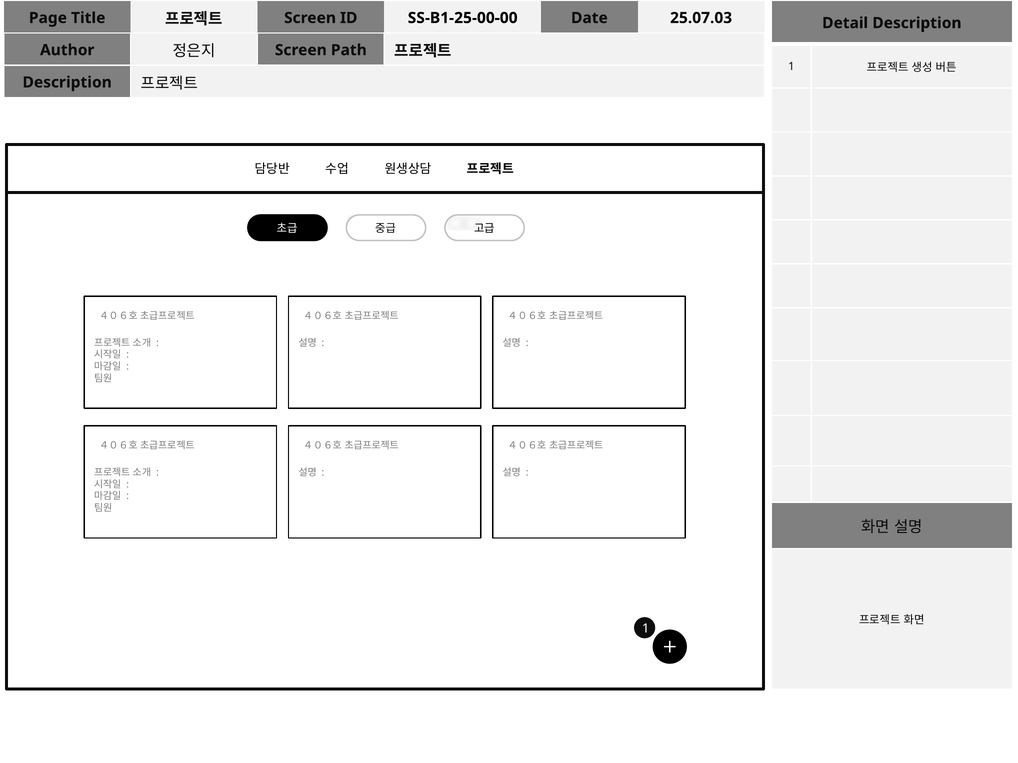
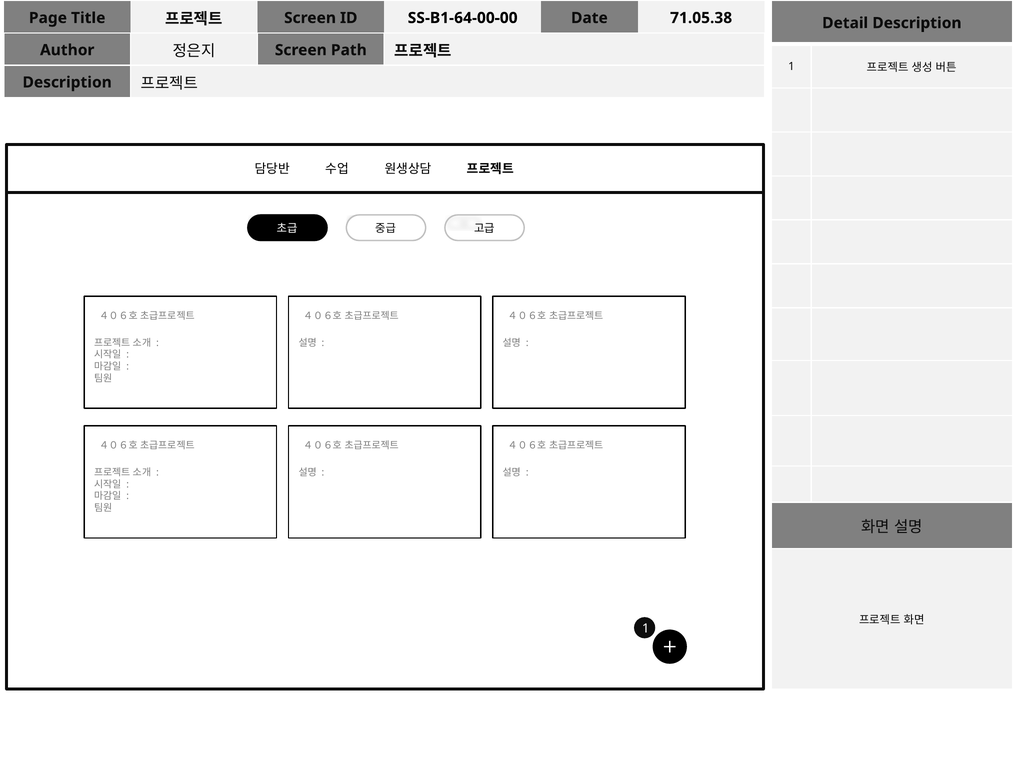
SS-B1-25-00-00: SS-B1-25-00-00 -> SS-B1-64-00-00
25.07.03: 25.07.03 -> 71.05.38
